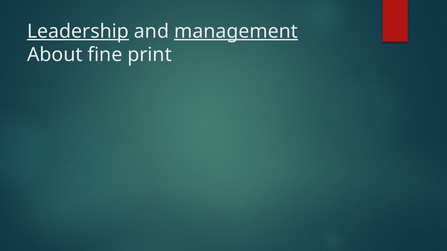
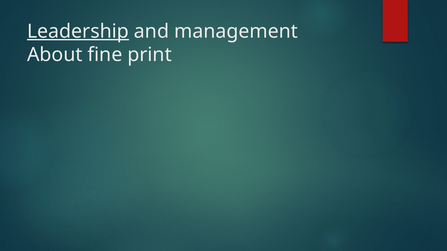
management underline: present -> none
